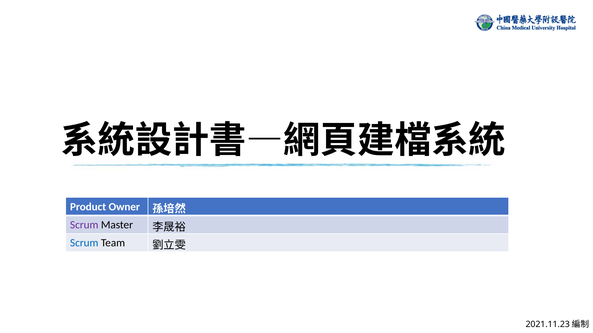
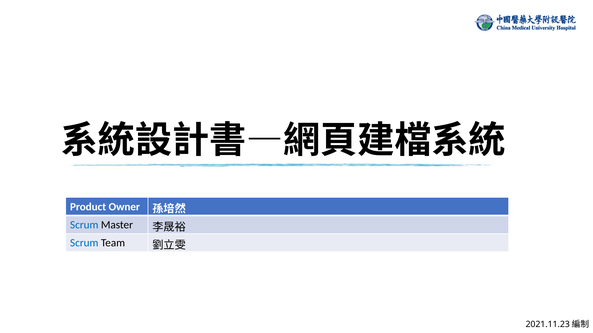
Scrum at (84, 225) colour: purple -> blue
